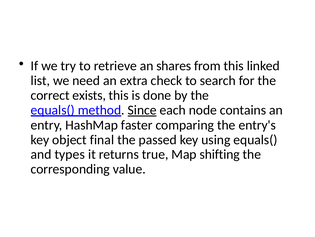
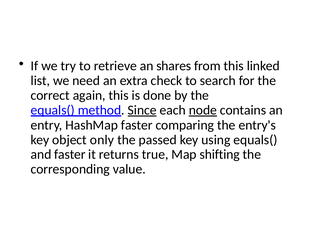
exists: exists -> again
node underline: none -> present
final: final -> only
and types: types -> faster
